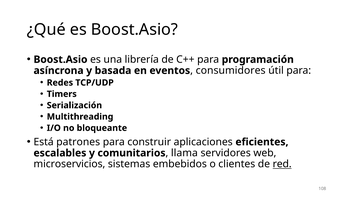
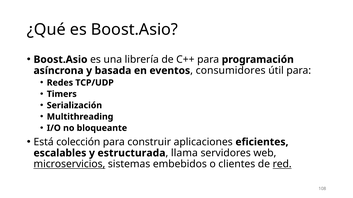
patrones: patrones -> colección
comunitarios: comunitarios -> estructurada
microservicios underline: none -> present
